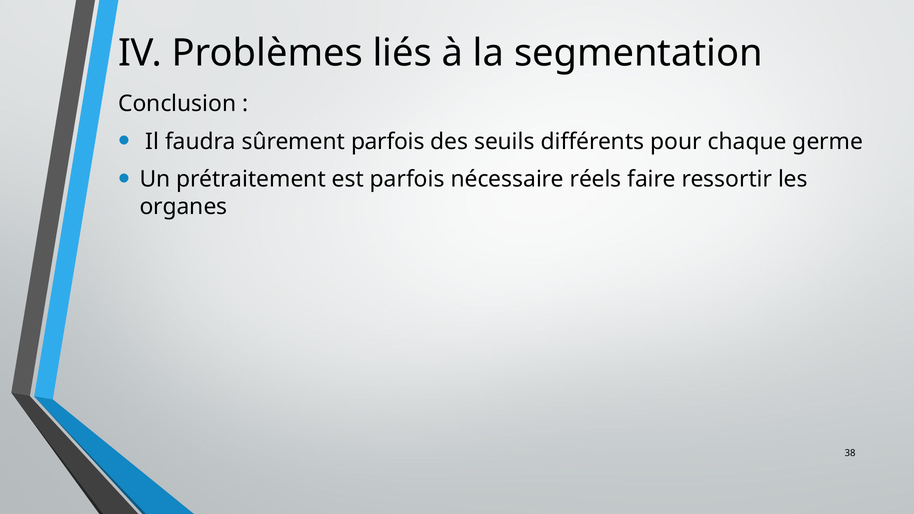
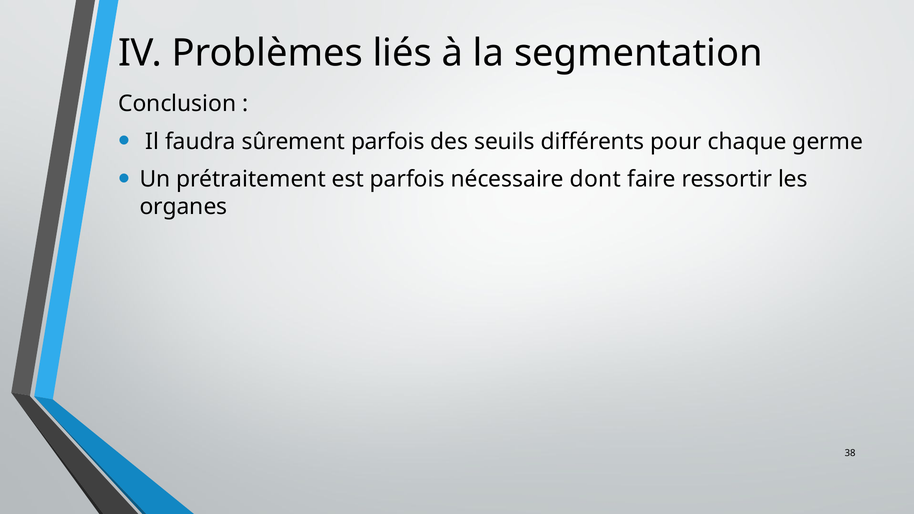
réels: réels -> dont
